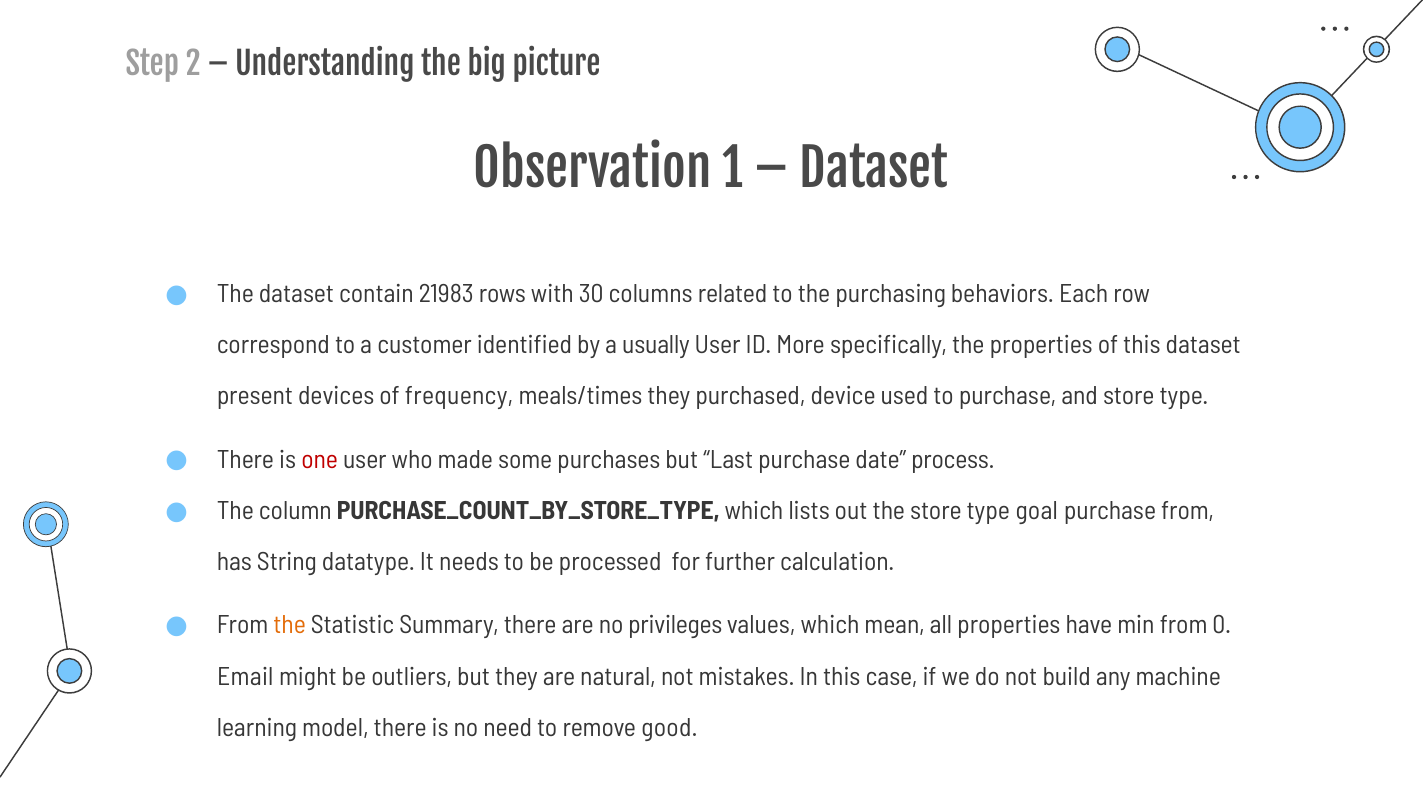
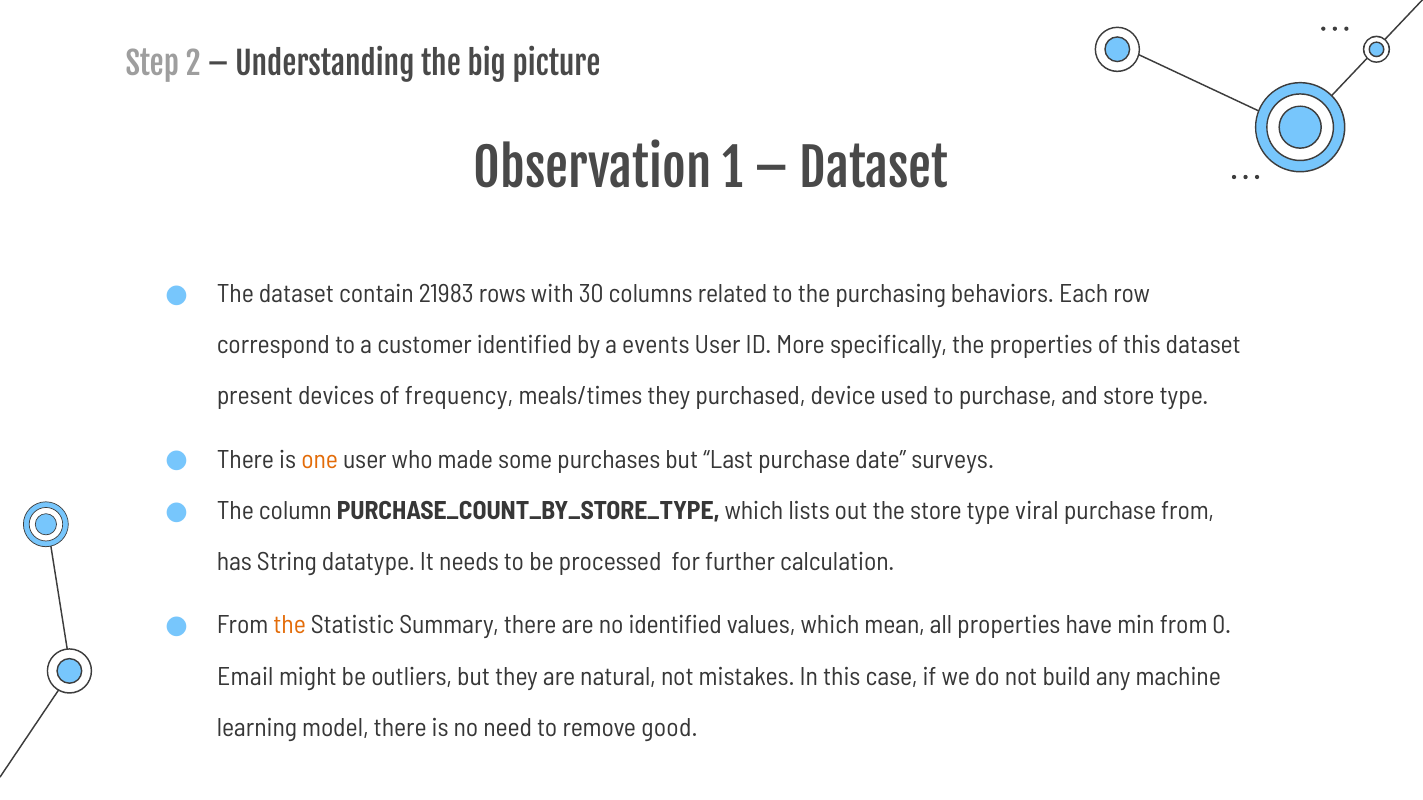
usually: usually -> events
one colour: red -> orange
process: process -> surveys
goal: goal -> viral
no privileges: privileges -> identified
